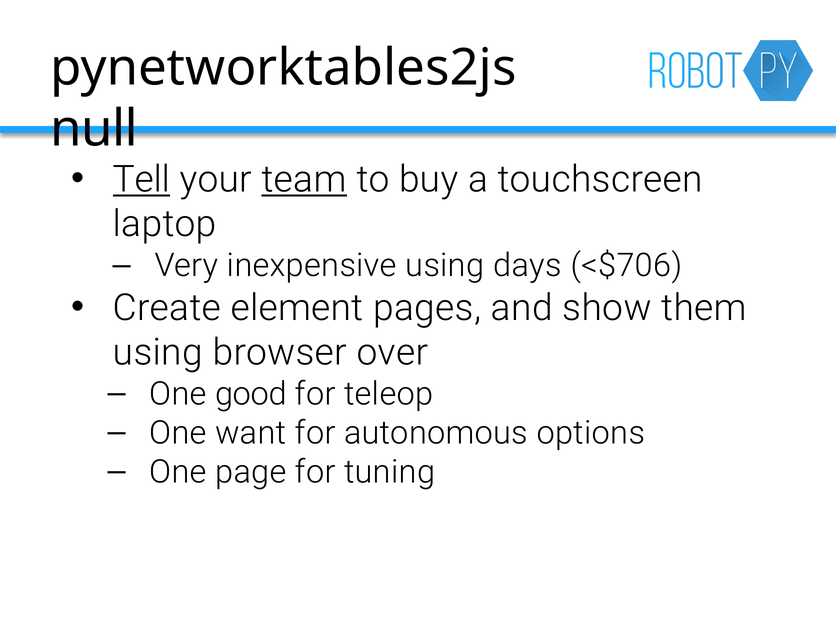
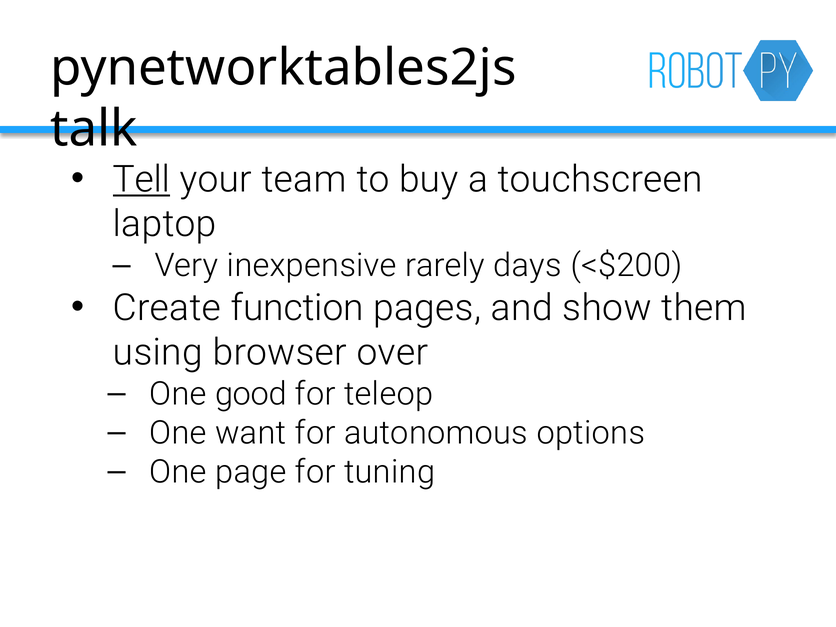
null: null -> talk
team underline: present -> none
inexpensive using: using -> rarely
<$706: <$706 -> <$200
element: element -> function
